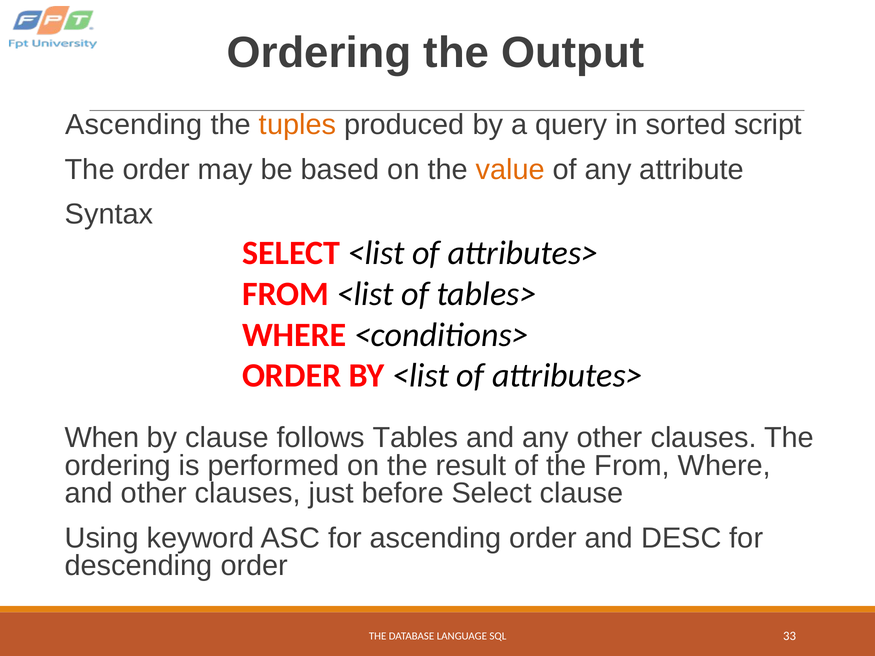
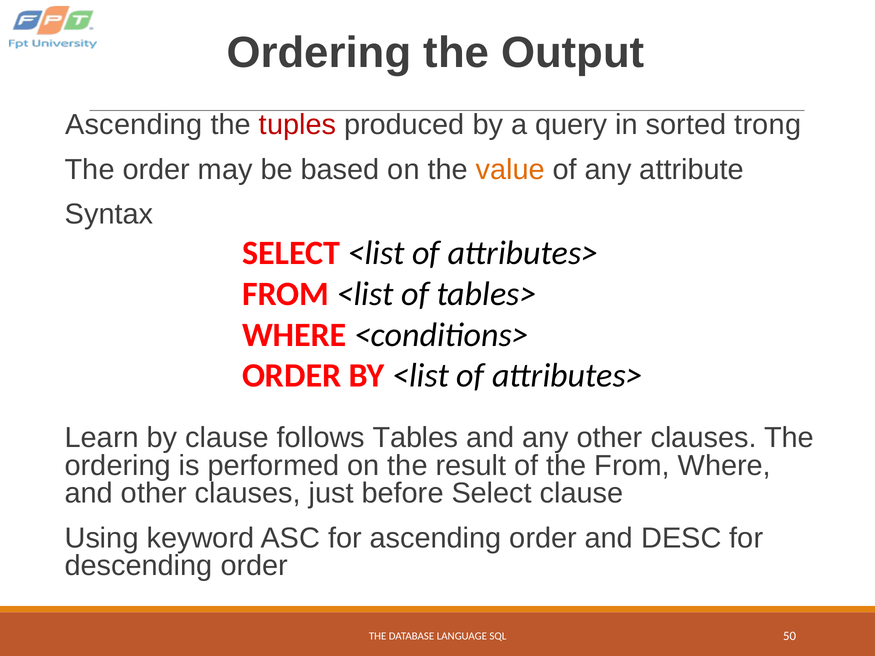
tuples colour: orange -> red
script: script -> trong
When: When -> Learn
33: 33 -> 50
